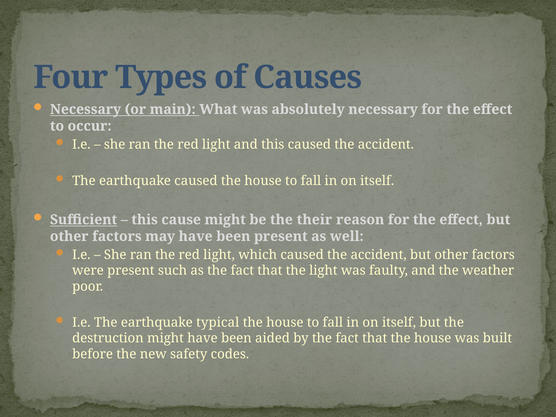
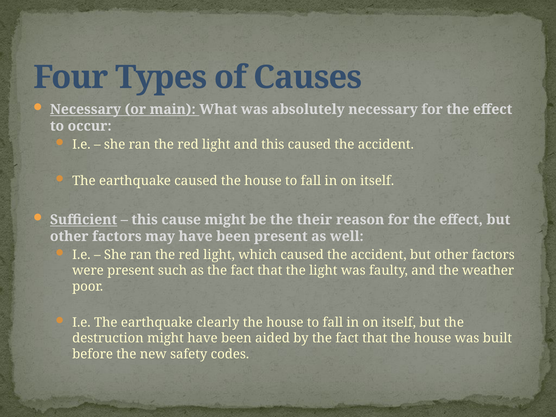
typical: typical -> clearly
